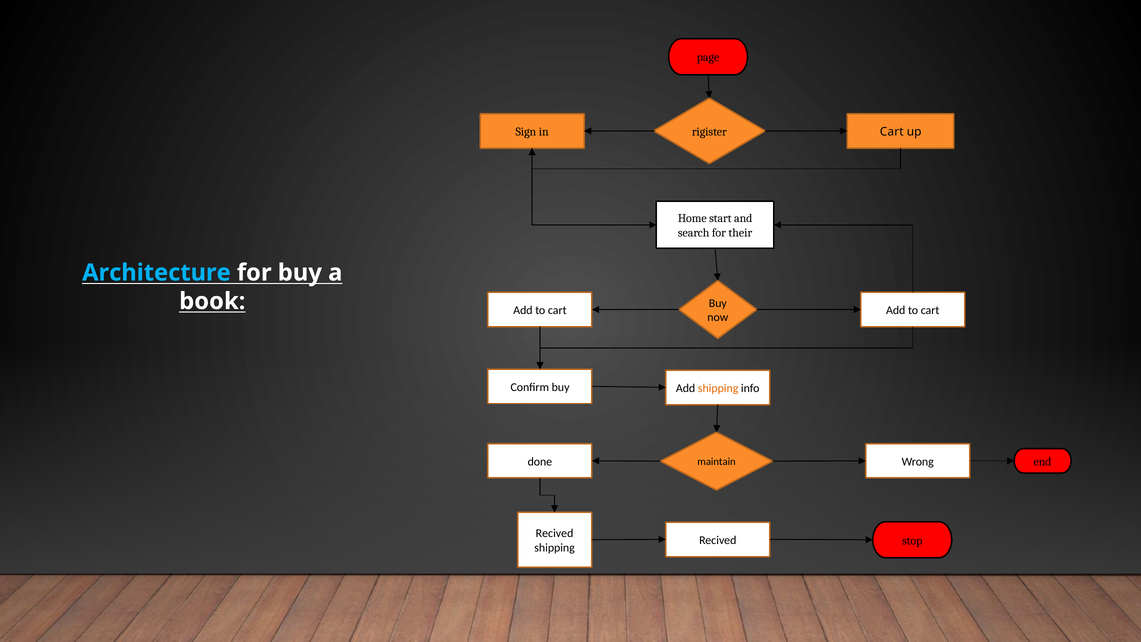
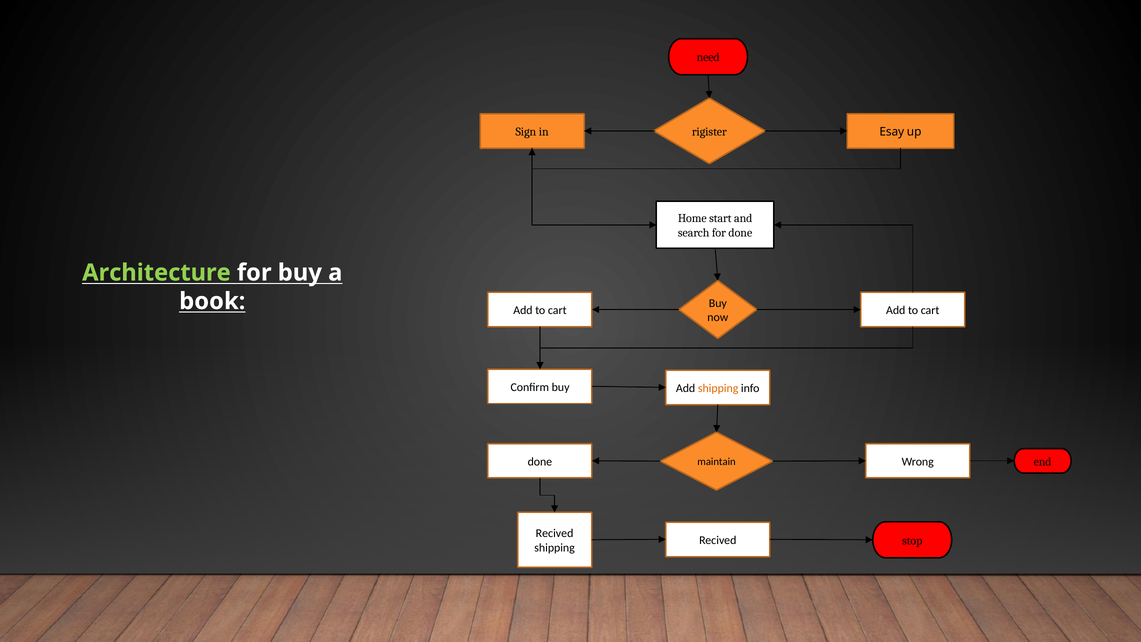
page: page -> need
rigister Cart: Cart -> Esay
for their: their -> done
Architecture colour: light blue -> light green
